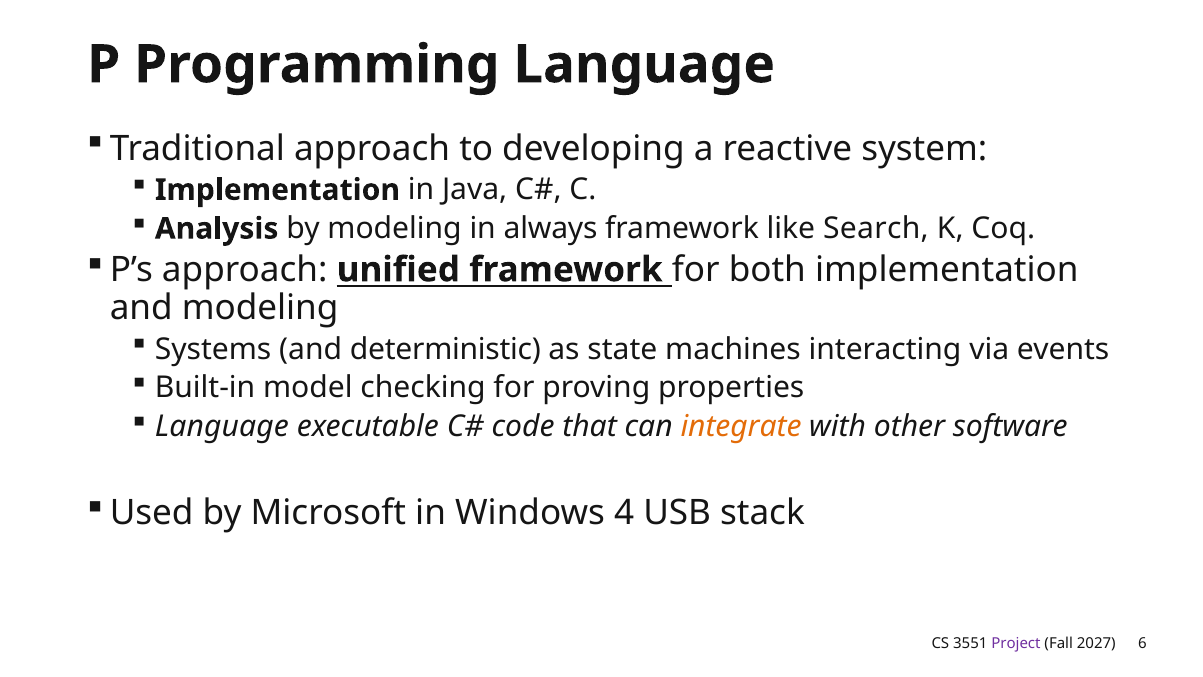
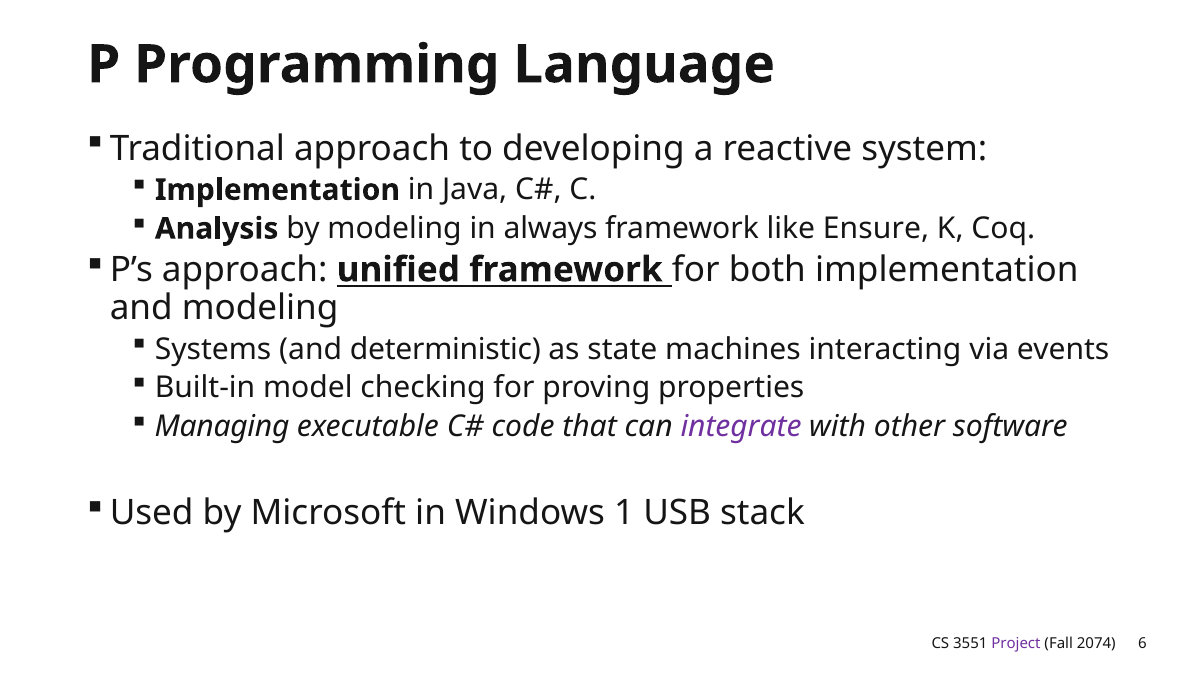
Search: Search -> Ensure
Language at (222, 427): Language -> Managing
integrate colour: orange -> purple
4: 4 -> 1
2027: 2027 -> 2074
